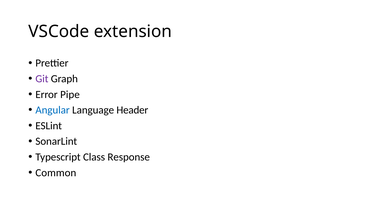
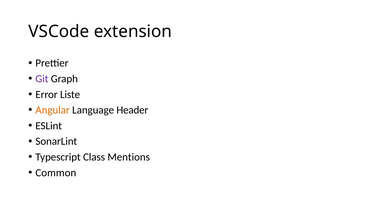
Pipe: Pipe -> Liste
Angular colour: blue -> orange
Response: Response -> Mentions
